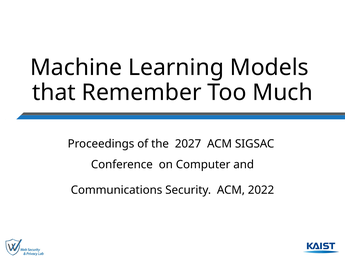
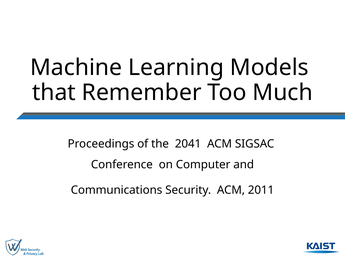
2027: 2027 -> 2041
2022: 2022 -> 2011
